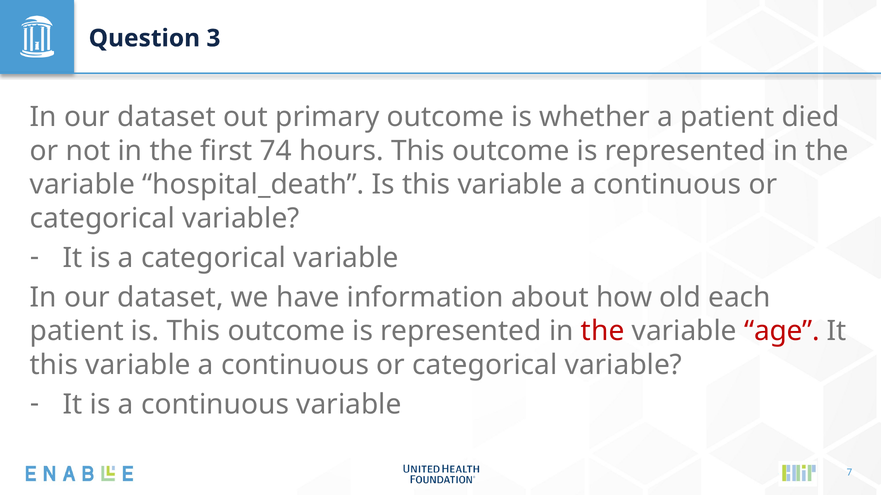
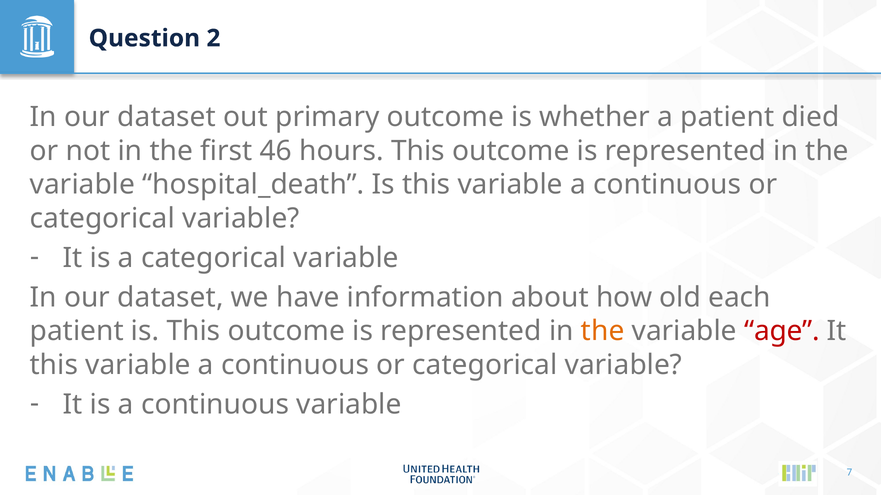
3: 3 -> 2
74: 74 -> 46
the at (603, 332) colour: red -> orange
